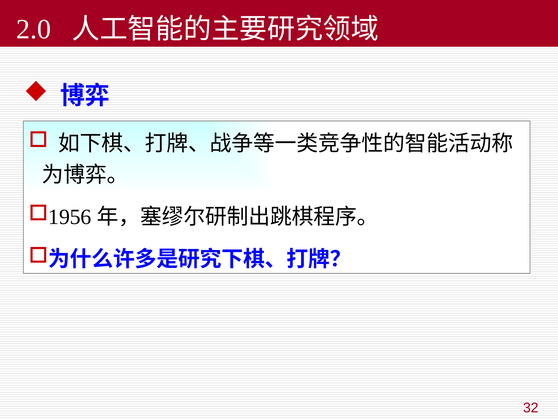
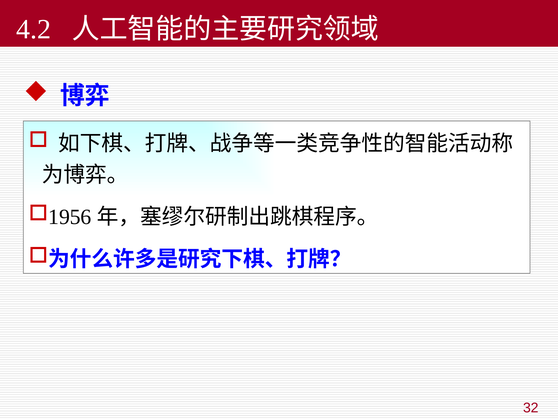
2.0: 2.0 -> 4.2
